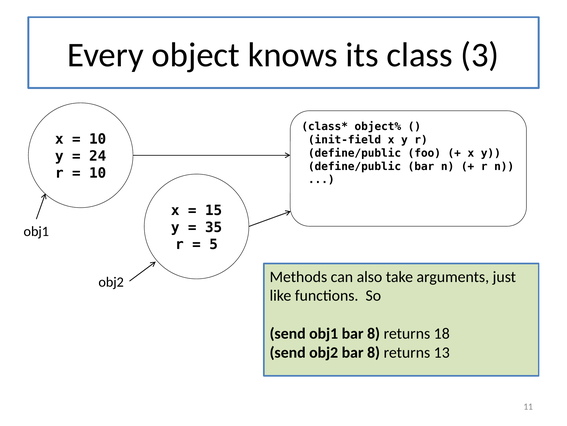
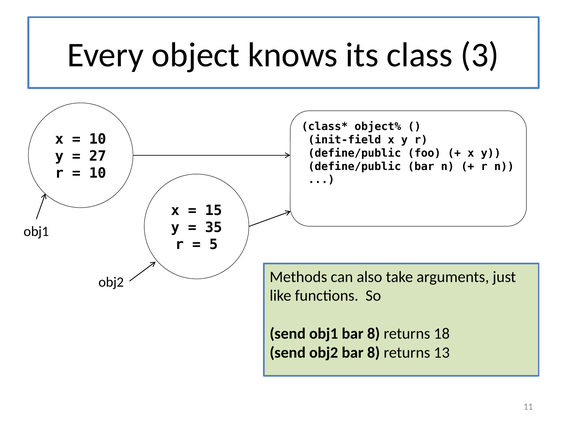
24: 24 -> 27
